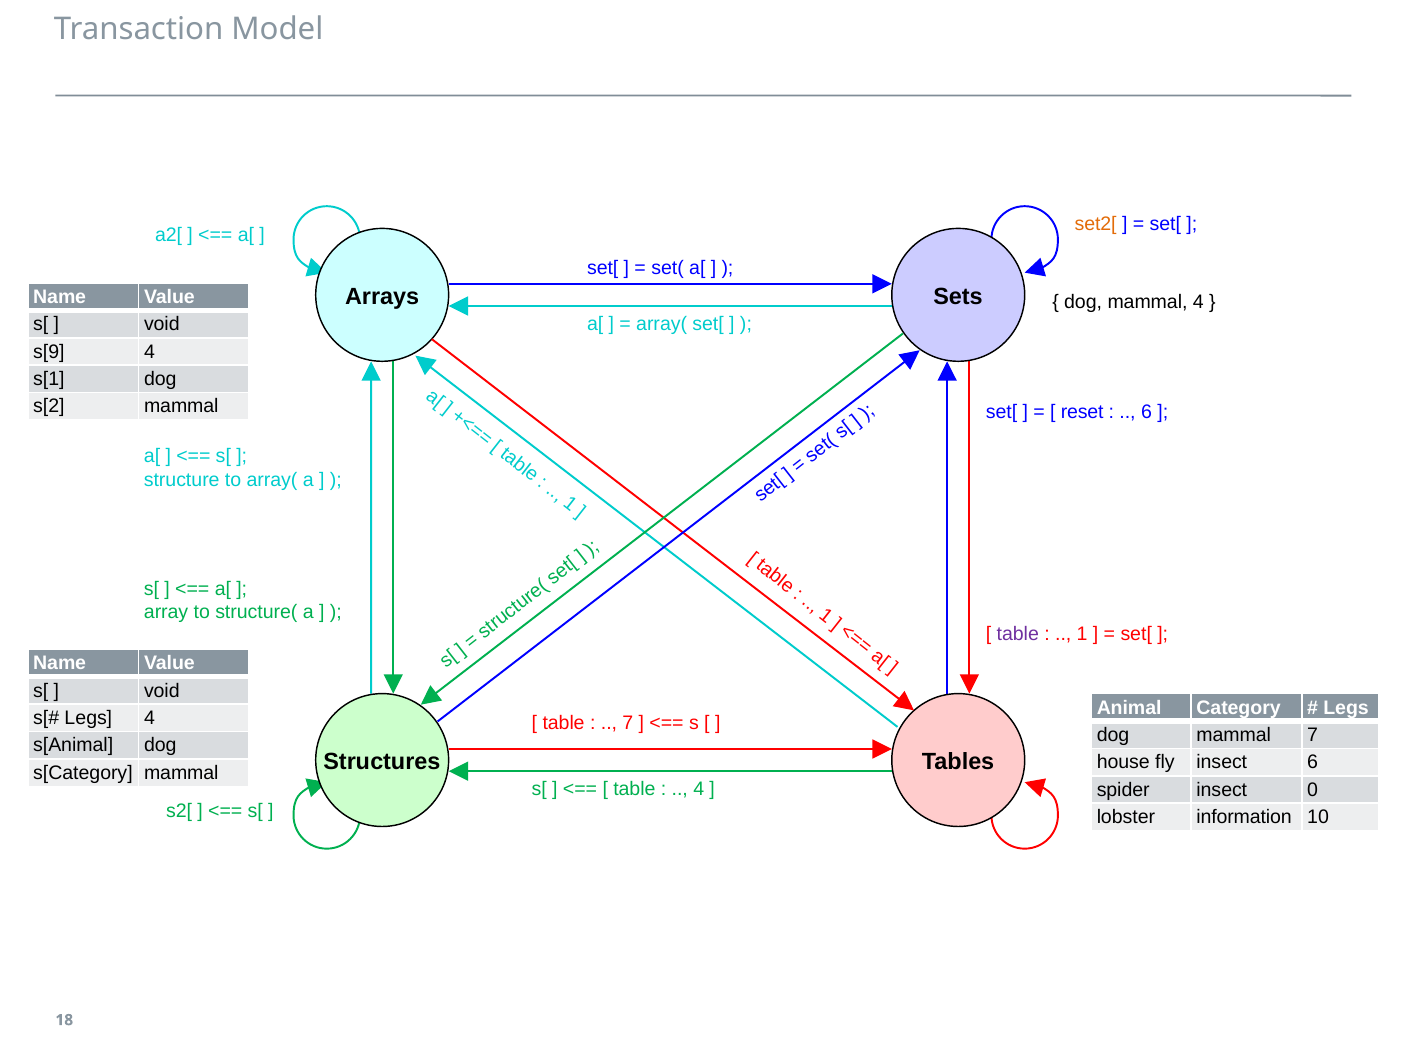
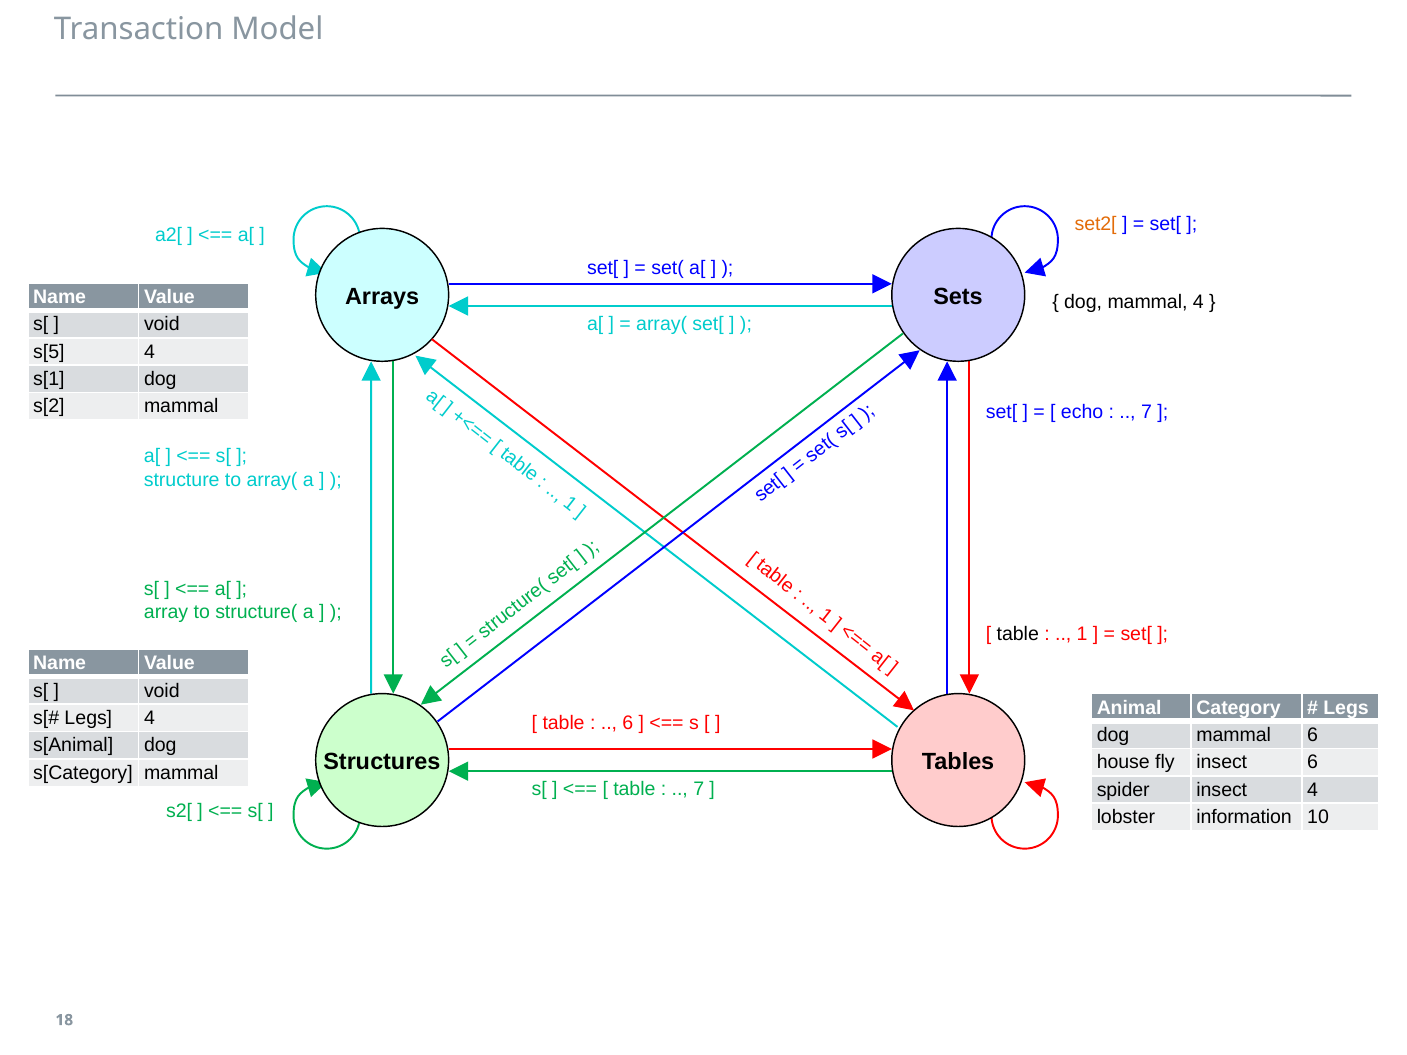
s[9: s[9 -> s[5
reset: reset -> echo
6 at (1147, 413): 6 -> 7
table at (1018, 634) colour: purple -> black
7 at (628, 723): 7 -> 6
mammal 7: 7 -> 6
4 at (699, 789): 4 -> 7
insect 0: 0 -> 4
